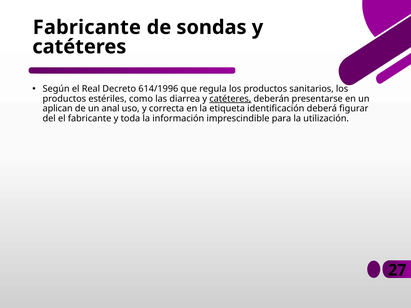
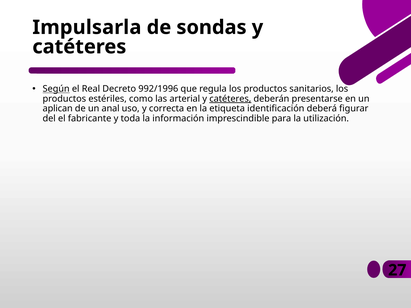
Fabricante at (87, 27): Fabricante -> Impulsarla
Según underline: none -> present
614/1996: 614/1996 -> 992/1996
diarrea: diarrea -> arterial
